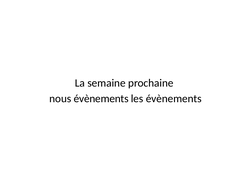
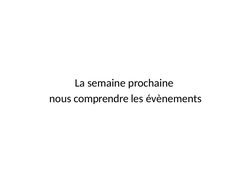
nous évènements: évènements -> comprendre
